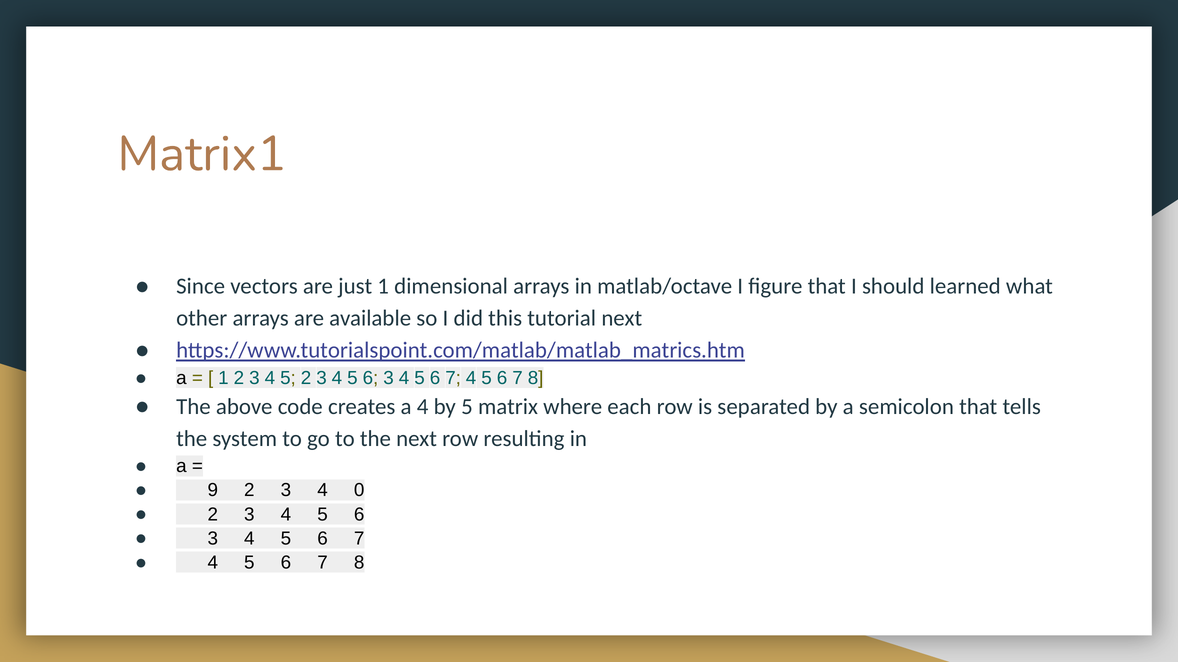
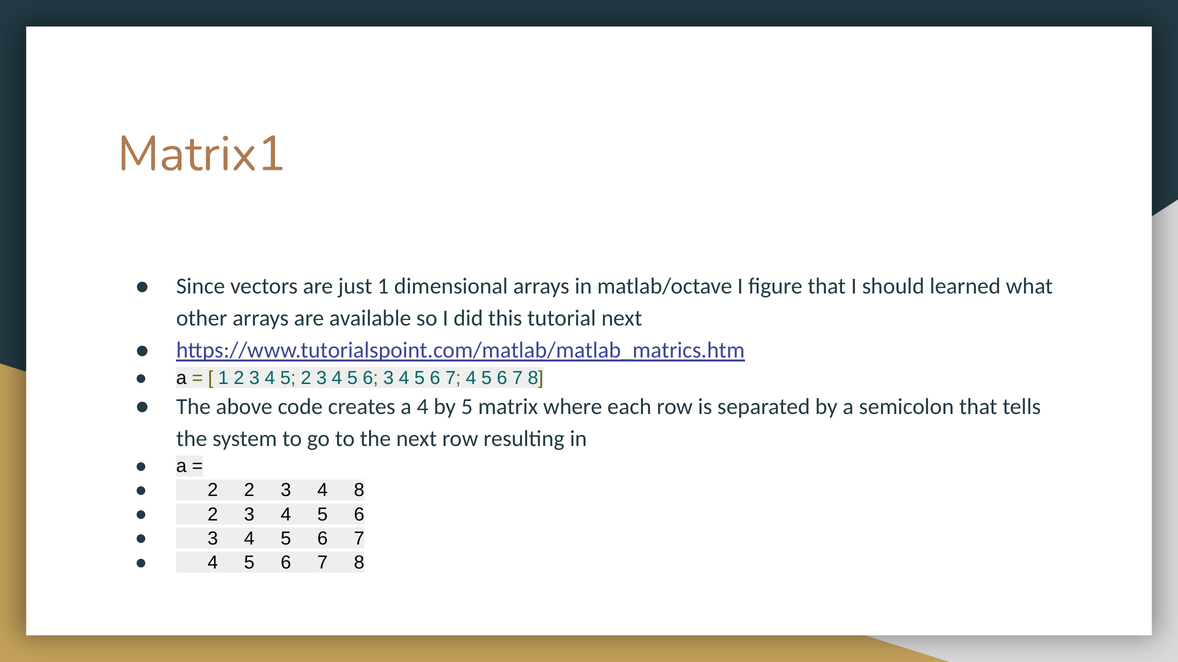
9 at (213, 491): 9 -> 2
4 0: 0 -> 8
